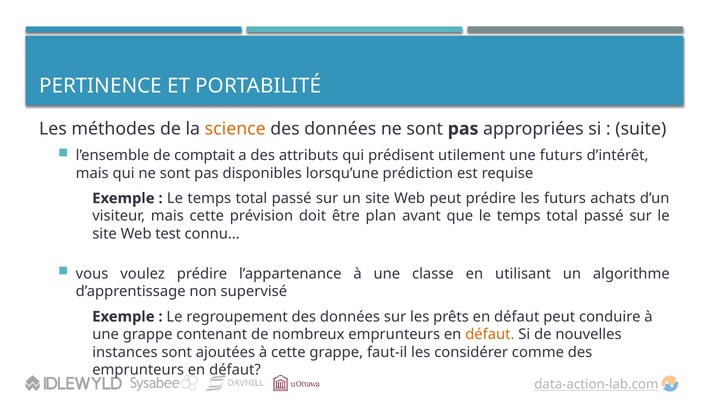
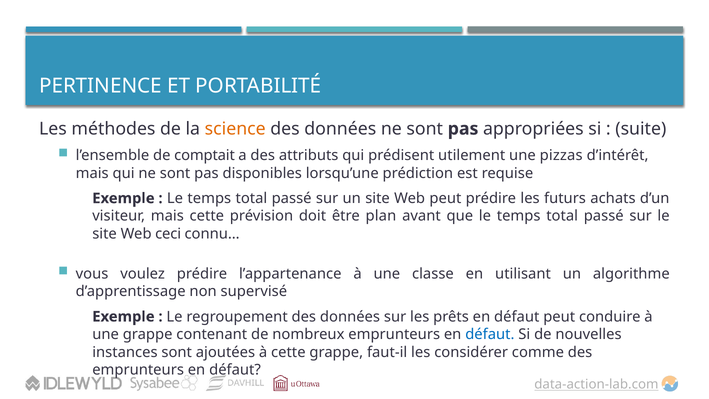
une futurs: futurs -> pizzas
test: test -> ceci
défaut at (490, 334) colour: orange -> blue
